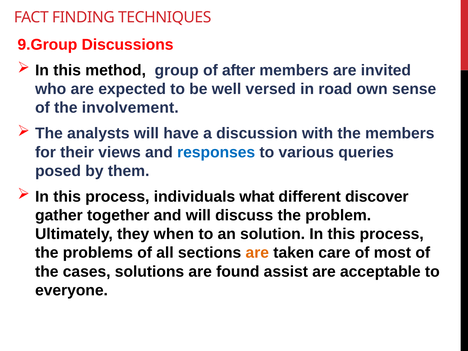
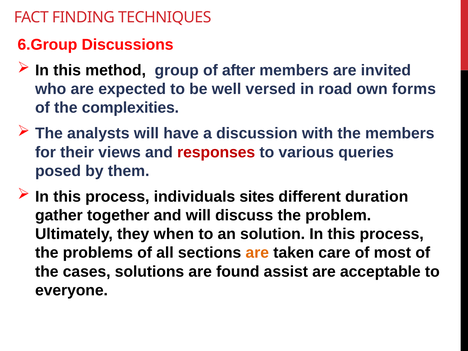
9.Group: 9.Group -> 6.Group
sense: sense -> forms
involvement: involvement -> complexities
responses colour: blue -> red
what: what -> sites
discover: discover -> duration
